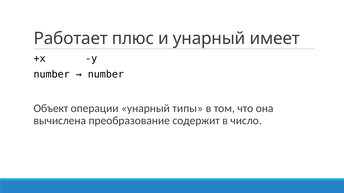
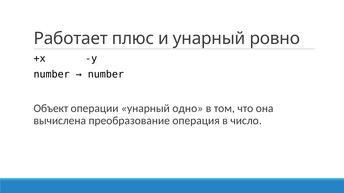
имеет: имеет -> ровно
типы: типы -> одно
содержит: содержит -> операция
